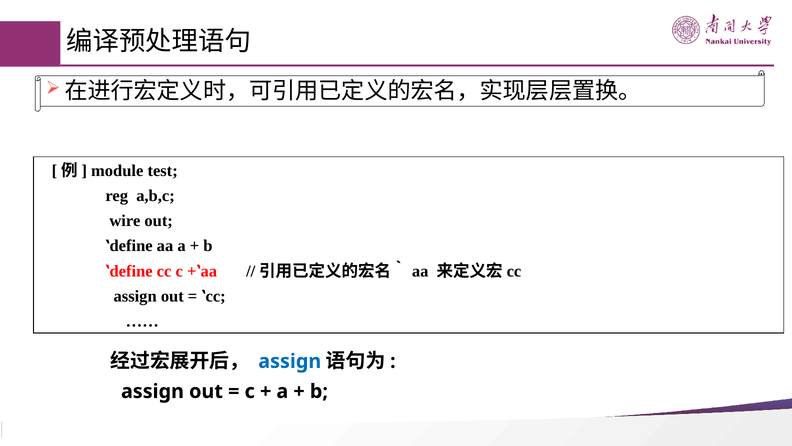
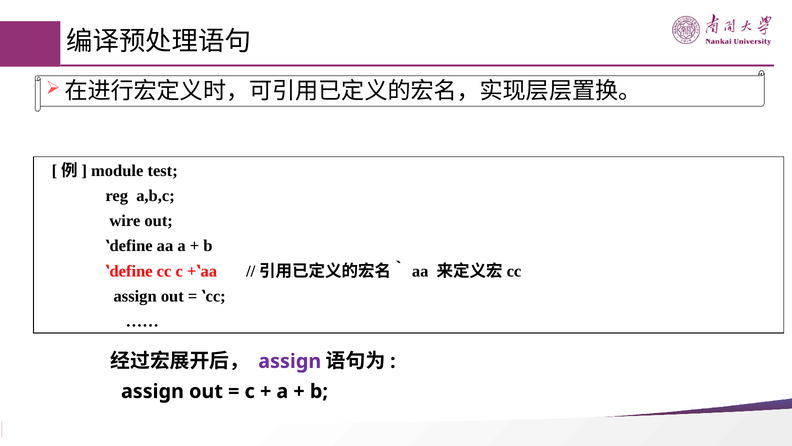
assign at (290, 361) colour: blue -> purple
